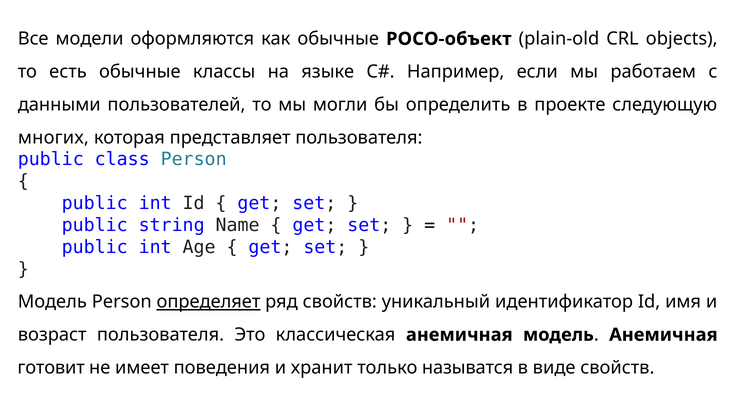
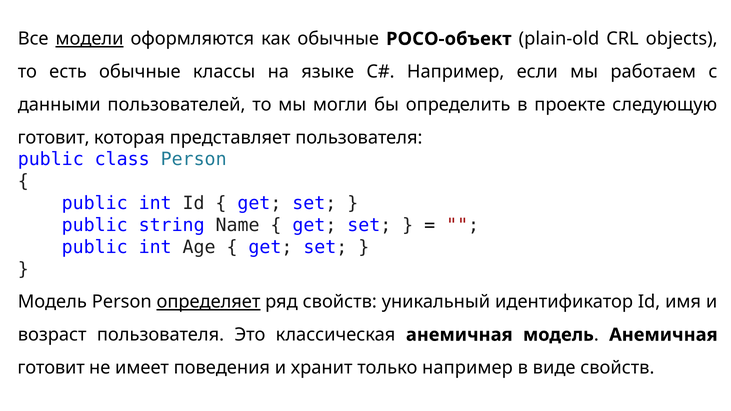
модели underline: none -> present
многих at (53, 138): многих -> готовит
только называтся: называтся -> например
